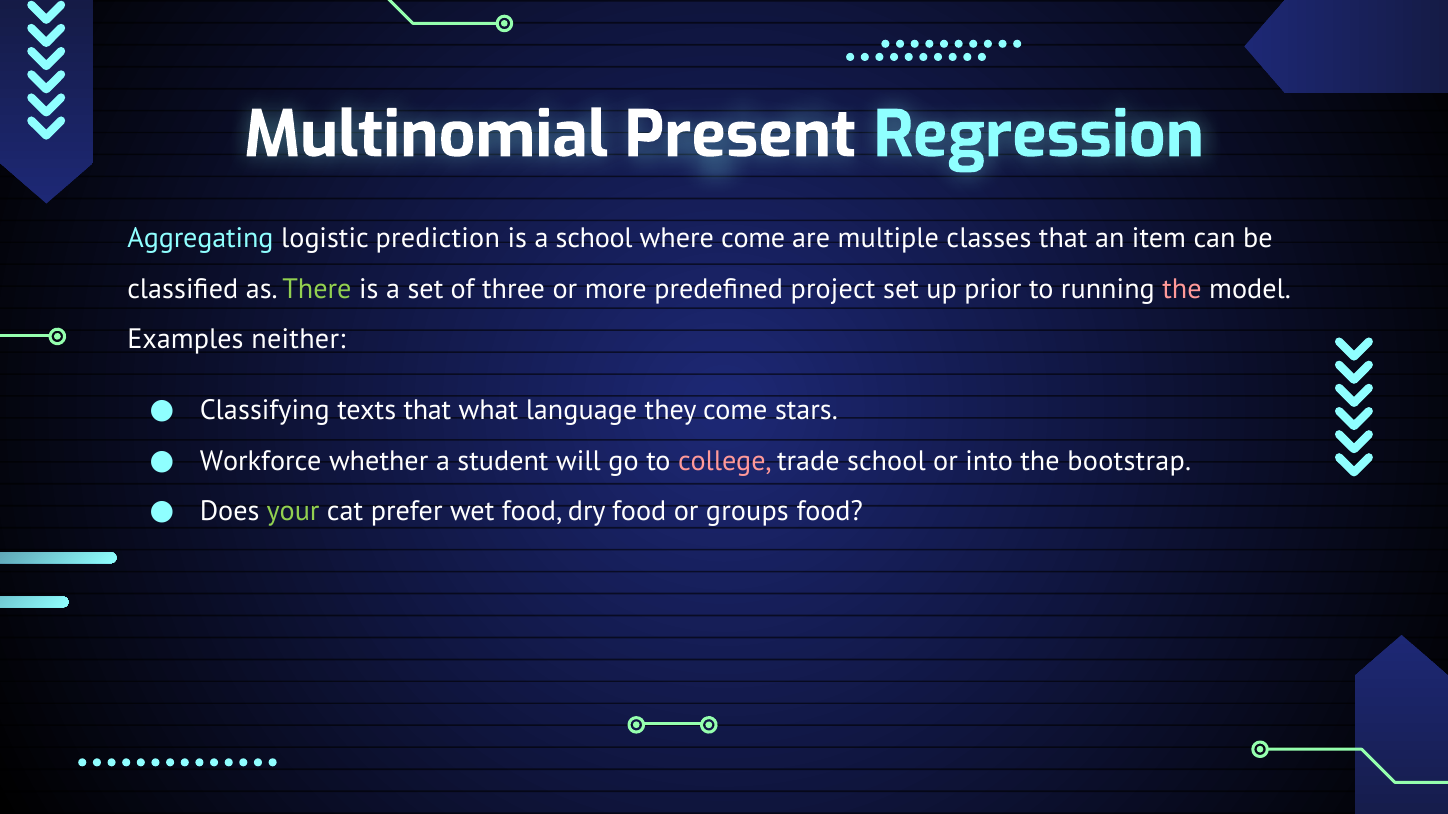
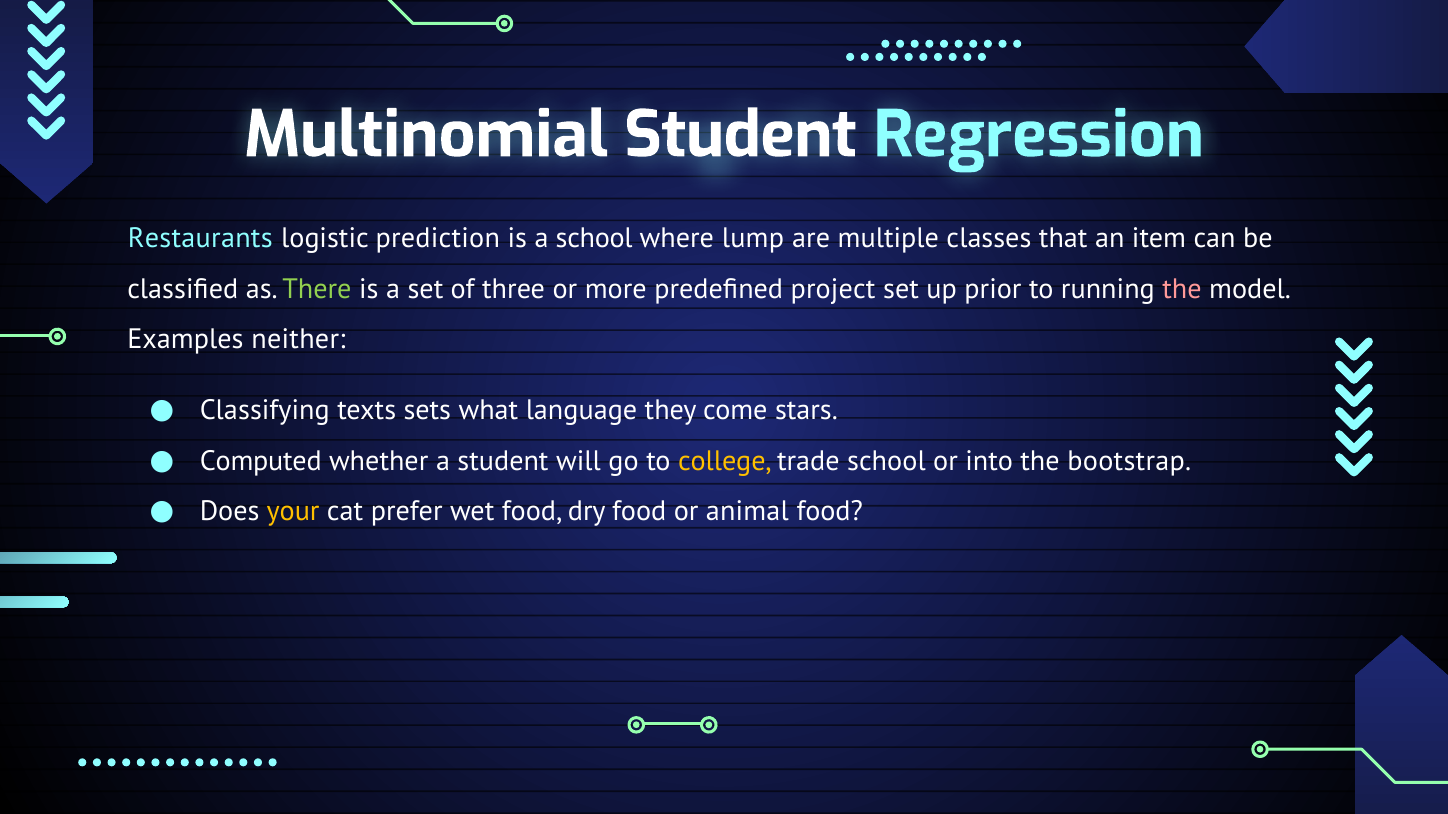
Multinomial Present: Present -> Student
Aggregating: Aggregating -> Restaurants
where come: come -> lump
texts that: that -> sets
Workforce: Workforce -> Computed
college colour: pink -> yellow
your colour: light green -> yellow
groups: groups -> animal
